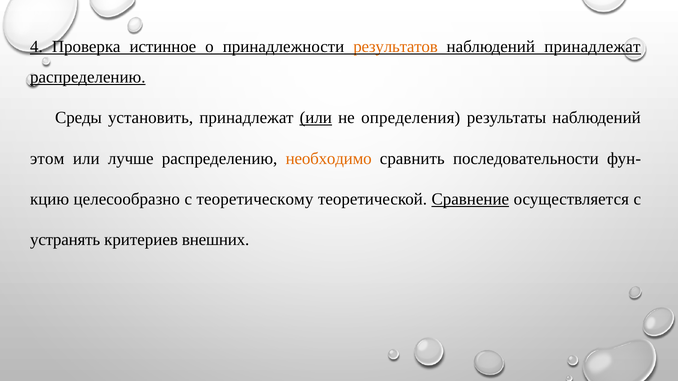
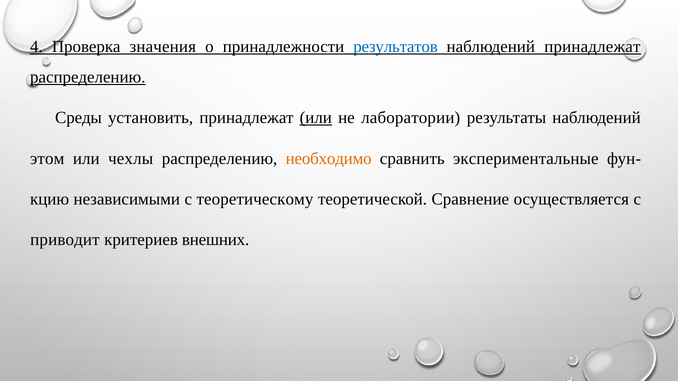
истинное: истинное -> значения
результатов colour: orange -> blue
определения: определения -> лаборатории
лучше: лучше -> чехлы
последовательности: последовательности -> экспериментальные
целесообразно: целесообразно -> независимыми
Сравнение underline: present -> none
устранять: устранять -> приводит
